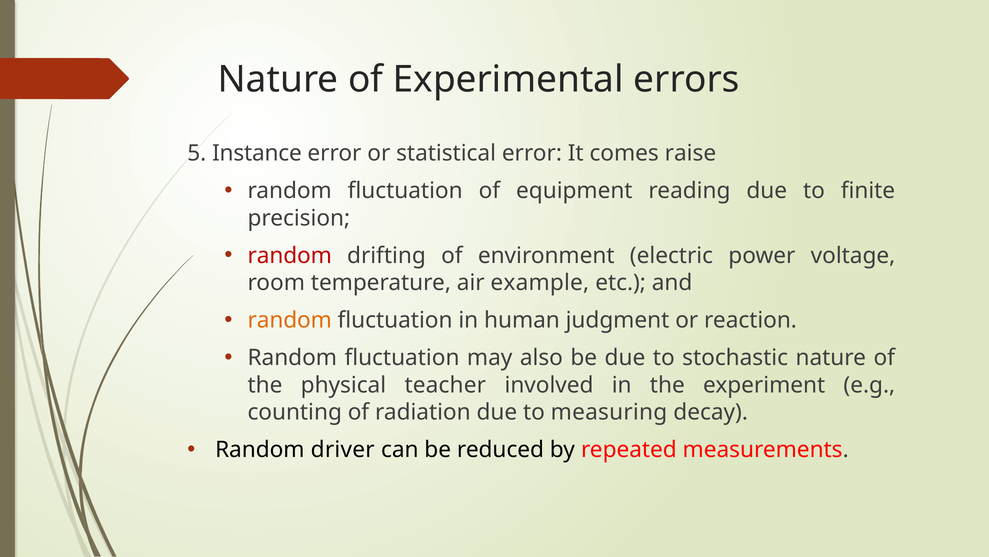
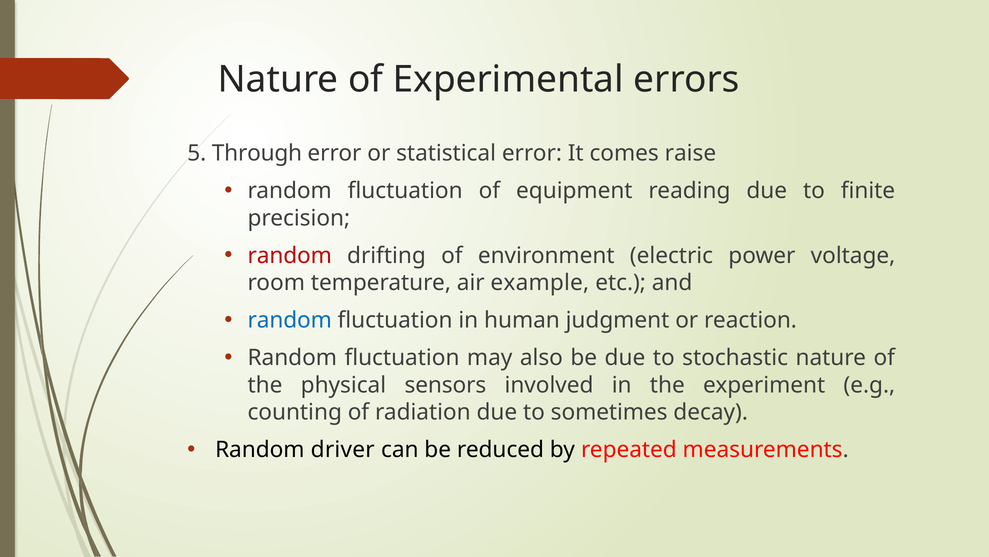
Instance: Instance -> Through
random at (290, 320) colour: orange -> blue
teacher: teacher -> sensors
measuring: measuring -> sometimes
